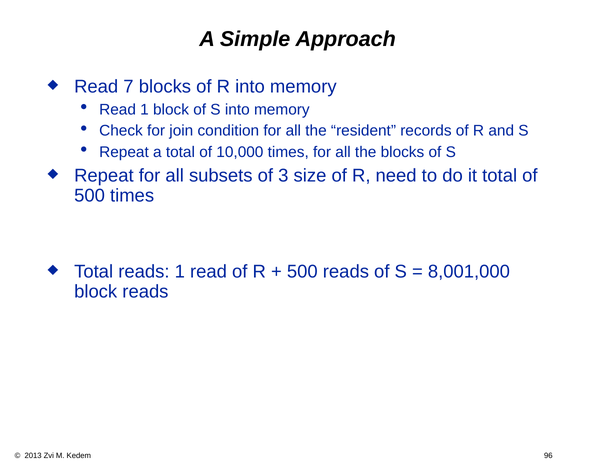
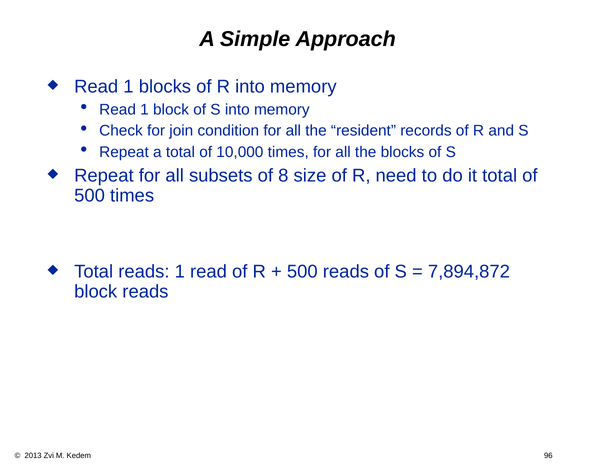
7 at (128, 87): 7 -> 1
3: 3 -> 8
8,001,000: 8,001,000 -> 7,894,872
